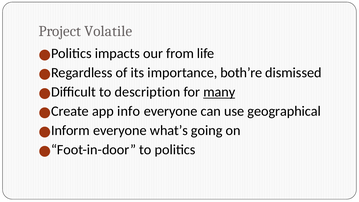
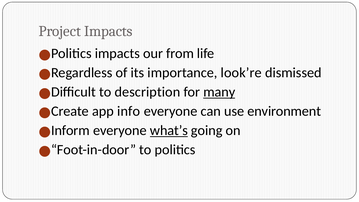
Project Volatile: Volatile -> Impacts
both’re: both’re -> look’re
geographical: geographical -> environment
what’s underline: none -> present
